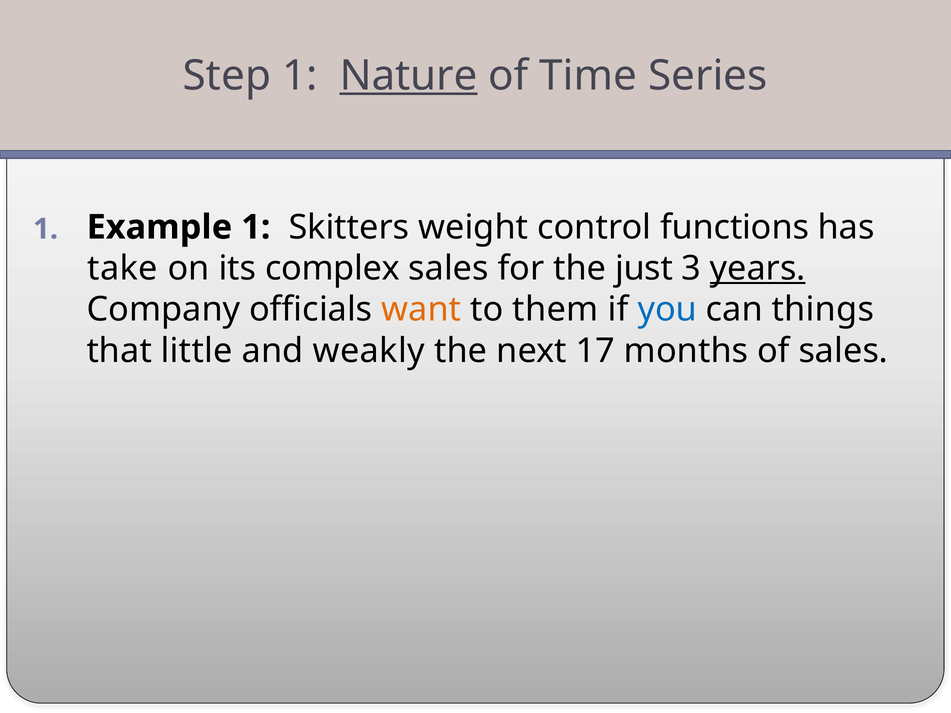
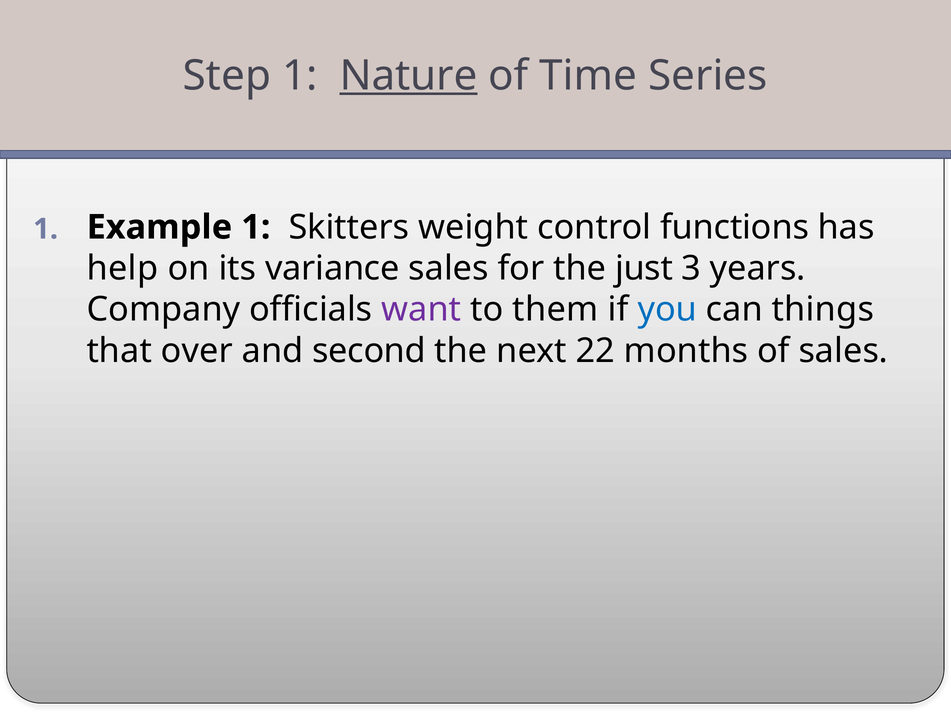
take: take -> help
complex: complex -> variance
years underline: present -> none
want colour: orange -> purple
little: little -> over
weakly: weakly -> second
17: 17 -> 22
